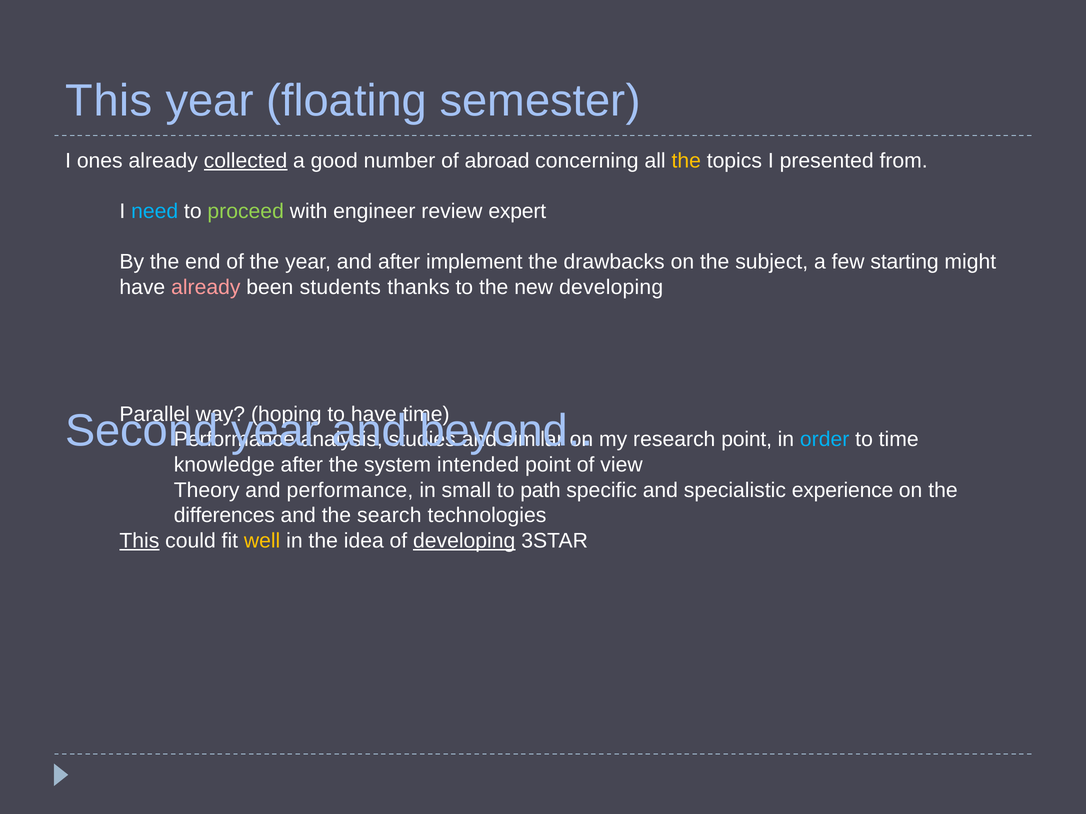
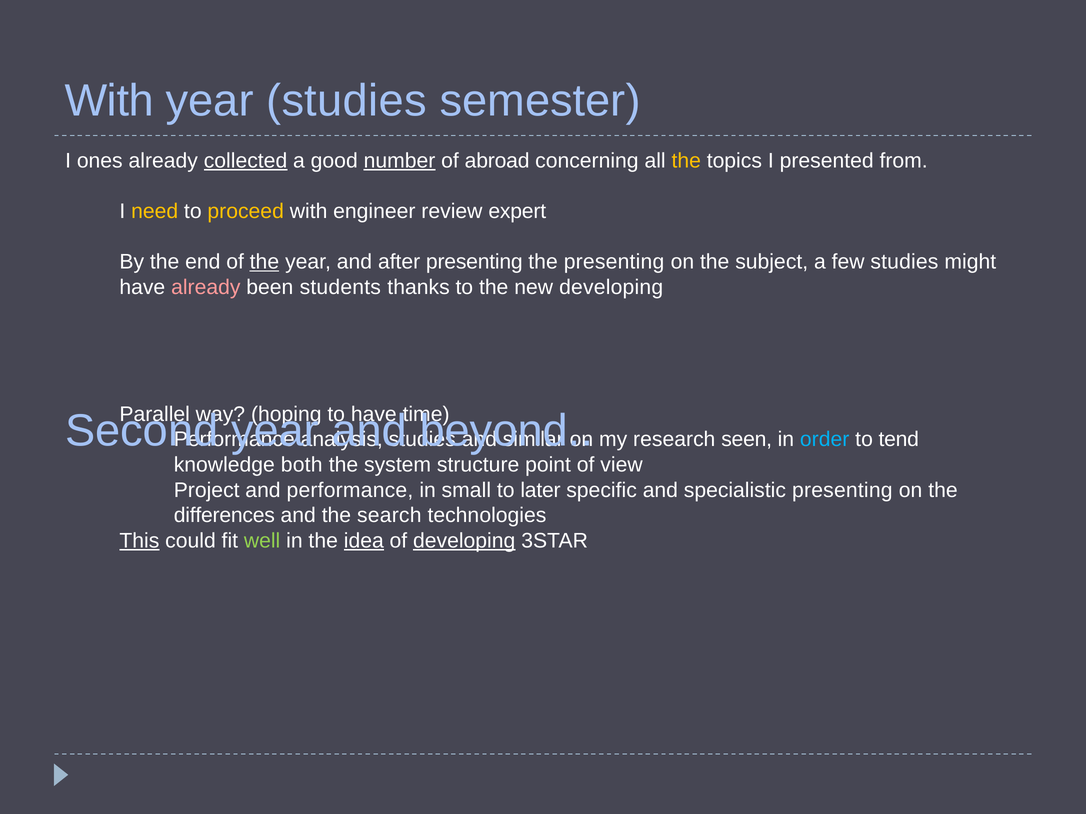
This at (109, 101): This -> With
year floating: floating -> studies
number underline: none -> present
need colour: light blue -> yellow
proceed colour: light green -> yellow
the at (264, 262) underline: none -> present
after implement: implement -> presenting
the drawbacks: drawbacks -> presenting
few starting: starting -> studies
research point: point -> seen
to time: time -> tend
knowledge after: after -> both
intended: intended -> structure
Theory: Theory -> Project
path: path -> later
specialistic experience: experience -> presenting
well colour: yellow -> light green
idea underline: none -> present
